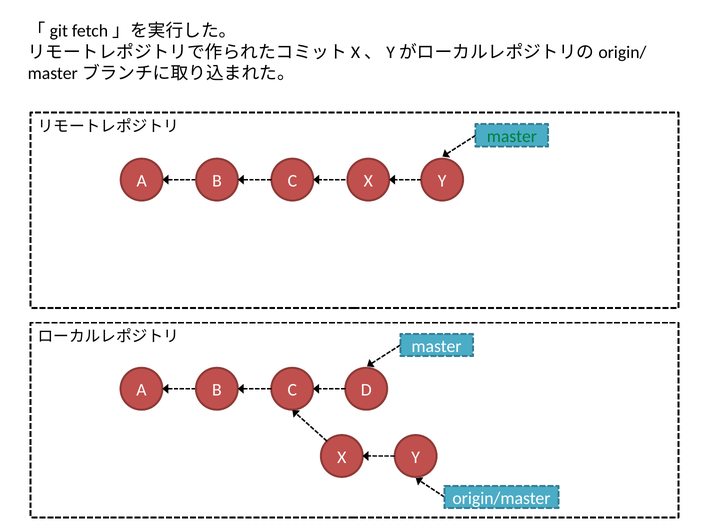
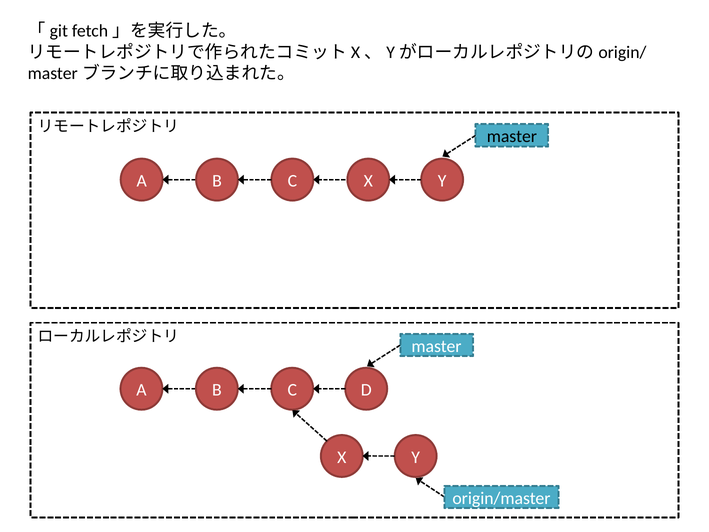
master at (512, 137) colour: green -> black
